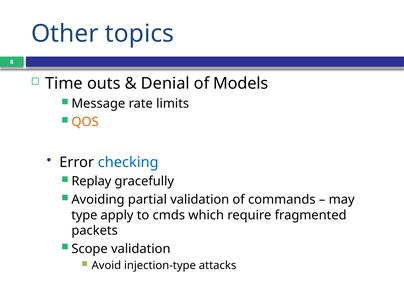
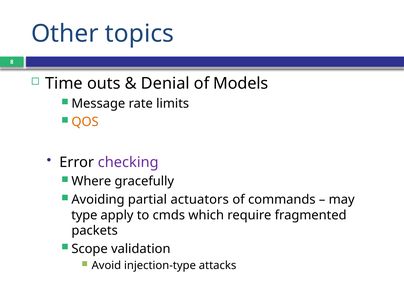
checking colour: blue -> purple
Replay: Replay -> Where
partial validation: validation -> actuators
